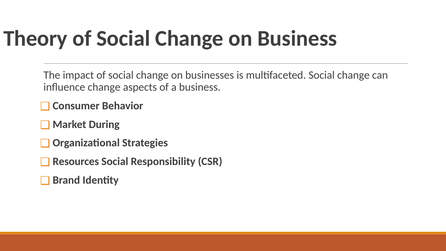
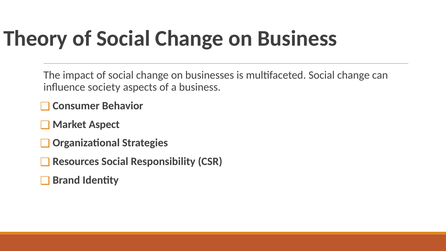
influence change: change -> society
During: During -> Aspect
